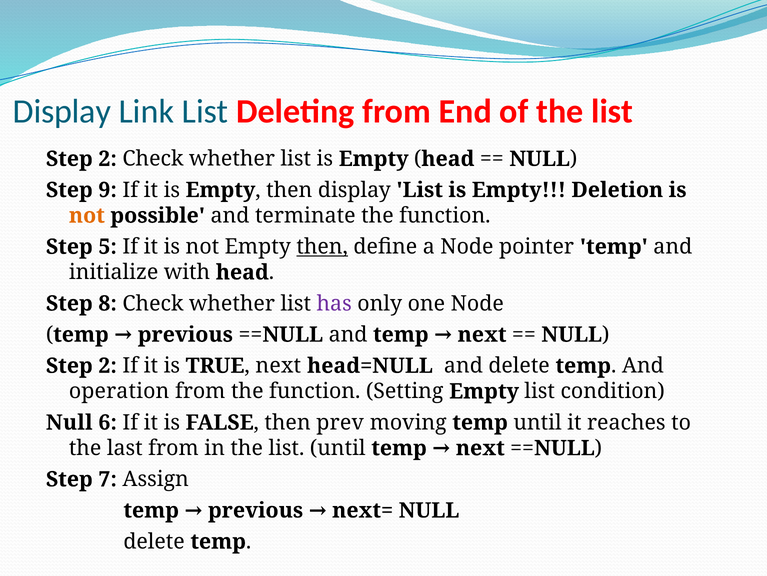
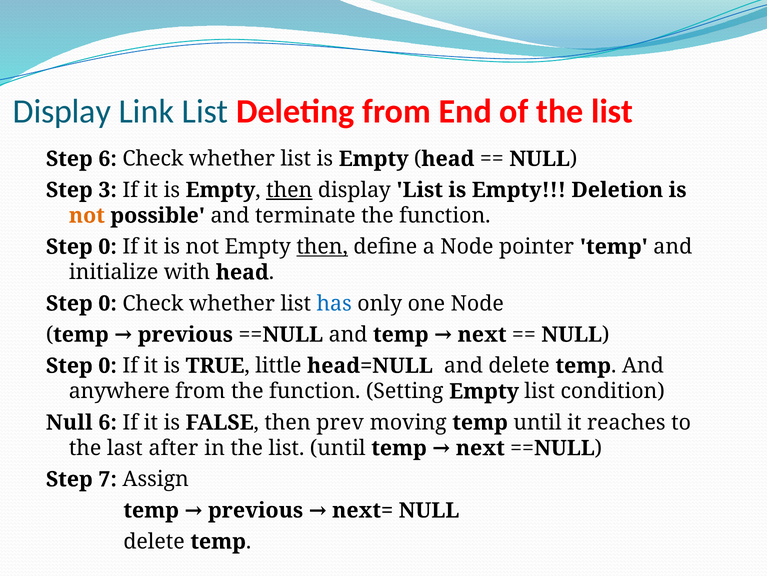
2 at (108, 159): 2 -> 6
9: 9 -> 3
then at (289, 190) underline: none -> present
5 at (108, 246): 5 -> 0
8 at (108, 303): 8 -> 0
has colour: purple -> blue
2 at (108, 365): 2 -> 0
TRUE next: next -> little
operation: operation -> anywhere
last from: from -> after
